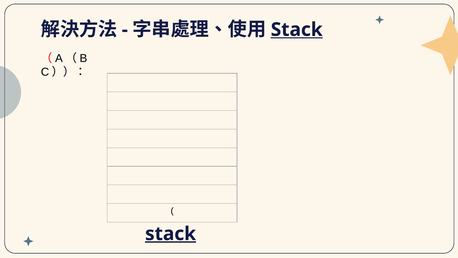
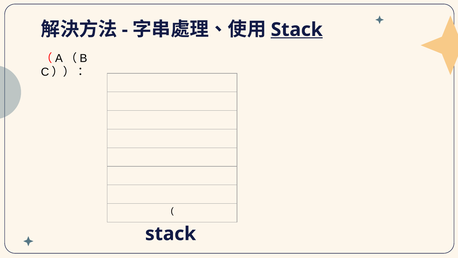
stack at (171, 233) underline: present -> none
